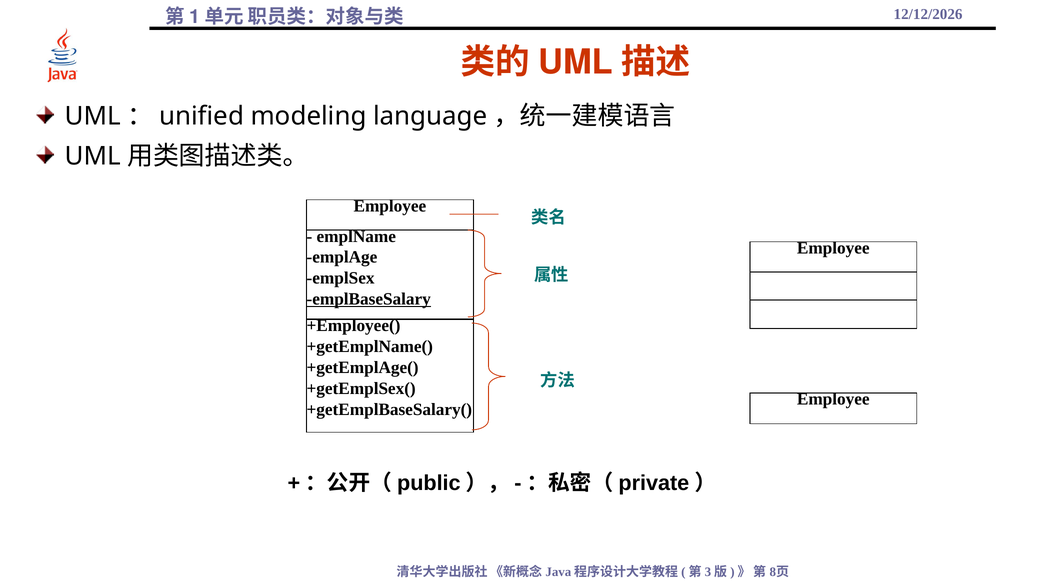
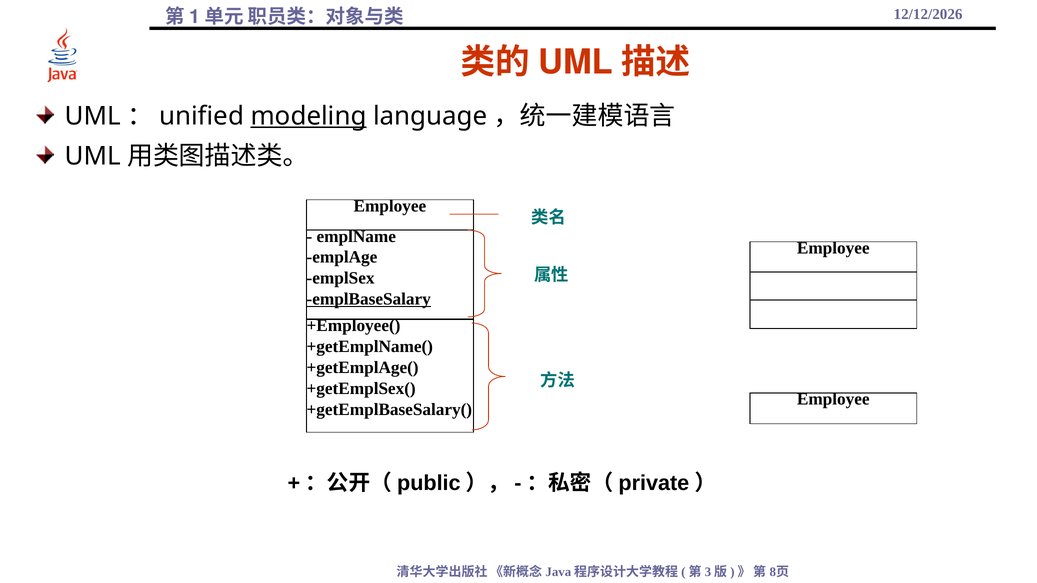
modeling underline: none -> present
